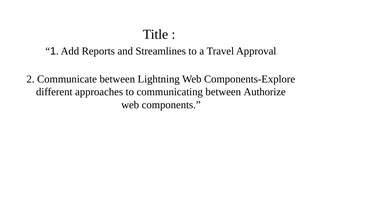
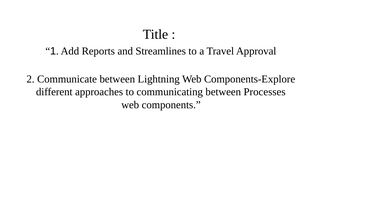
Authorize: Authorize -> Processes
